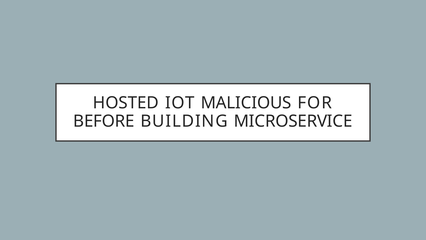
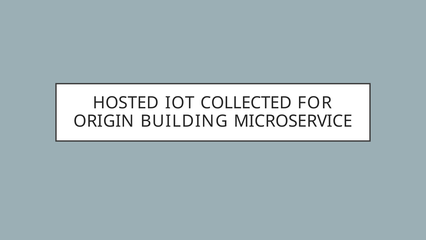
MALICIOUS: MALICIOUS -> COLLECTED
BEFORE: BEFORE -> ORIGIN
